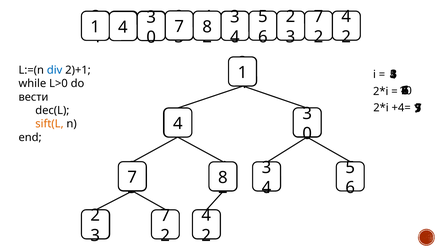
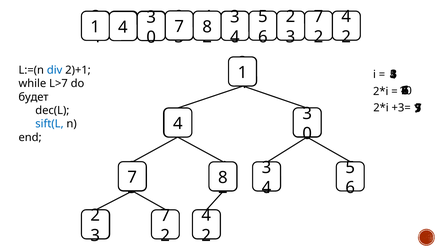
L>0: L>0 -> L>7
вести: вести -> будет
+4=: +4= -> +3=
sift(L colour: orange -> blue
